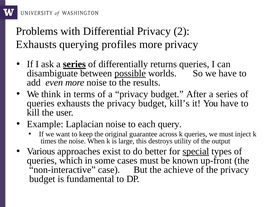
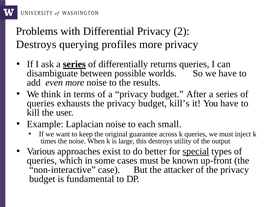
Exhausts at (36, 45): Exhausts -> Destroys
possible underline: present -> none
query: query -> small
achieve: achieve -> attacker
